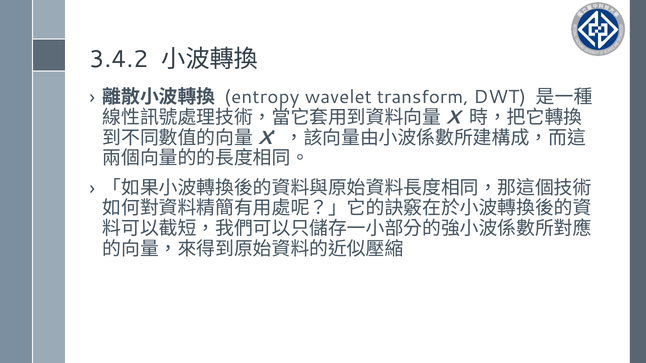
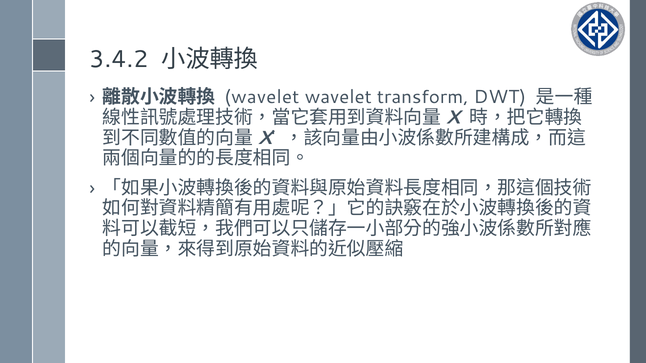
entropy at (262, 97): entropy -> wavelet
